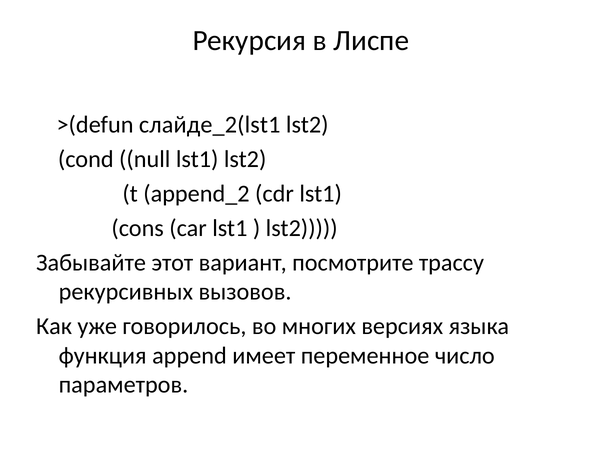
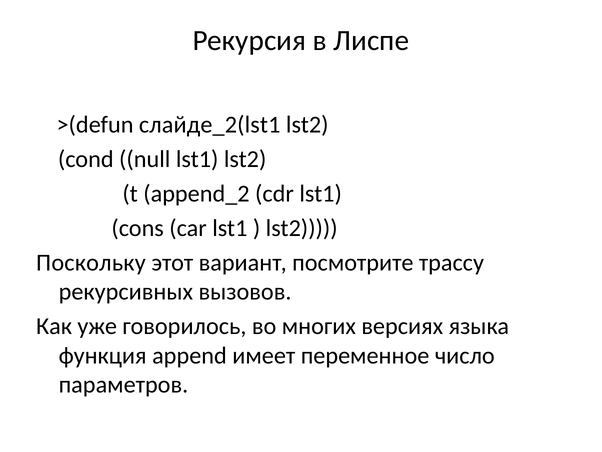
Забывайте: Забывайте -> Поскольку
